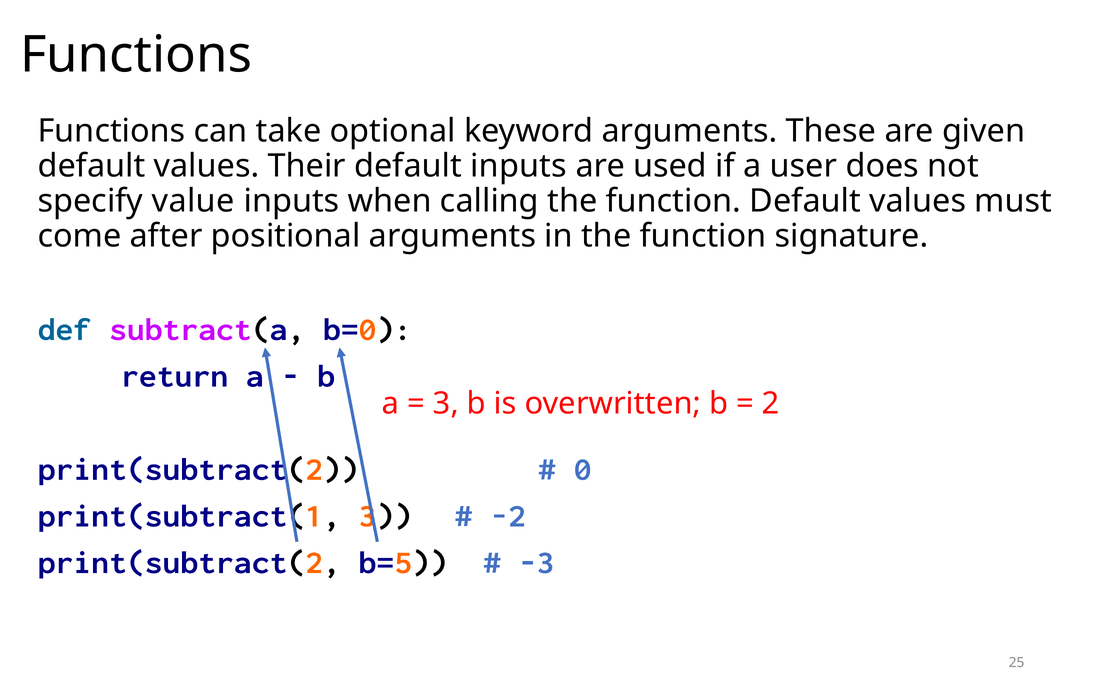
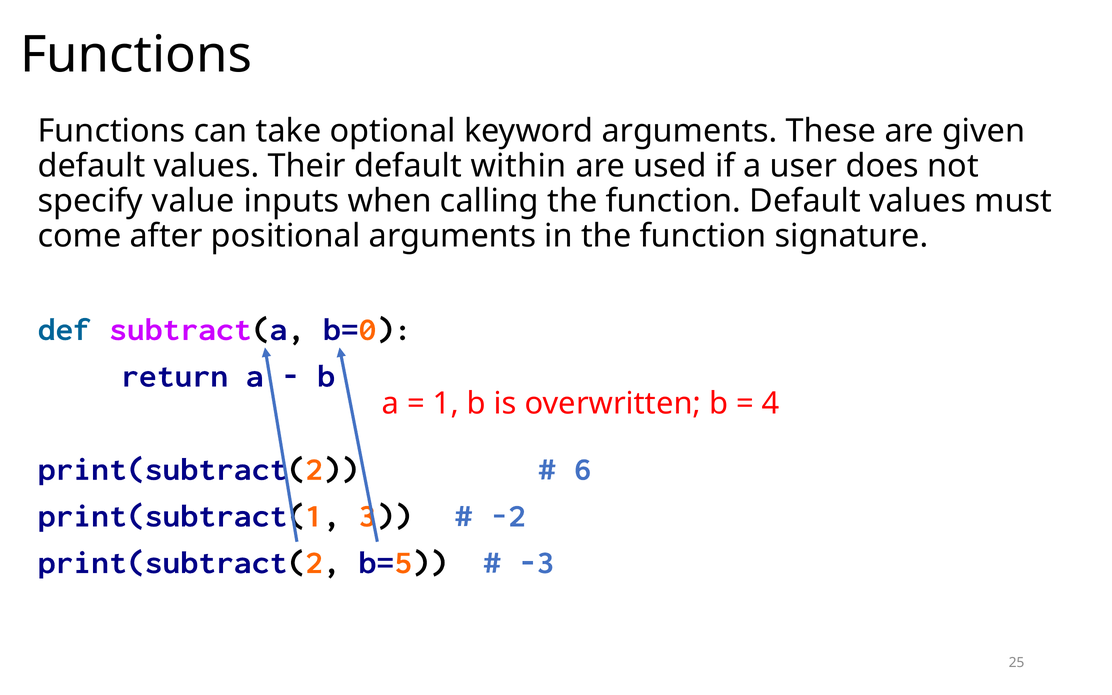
default inputs: inputs -> within
3 at (446, 403): 3 -> 1
2: 2 -> 4
0: 0 -> 6
